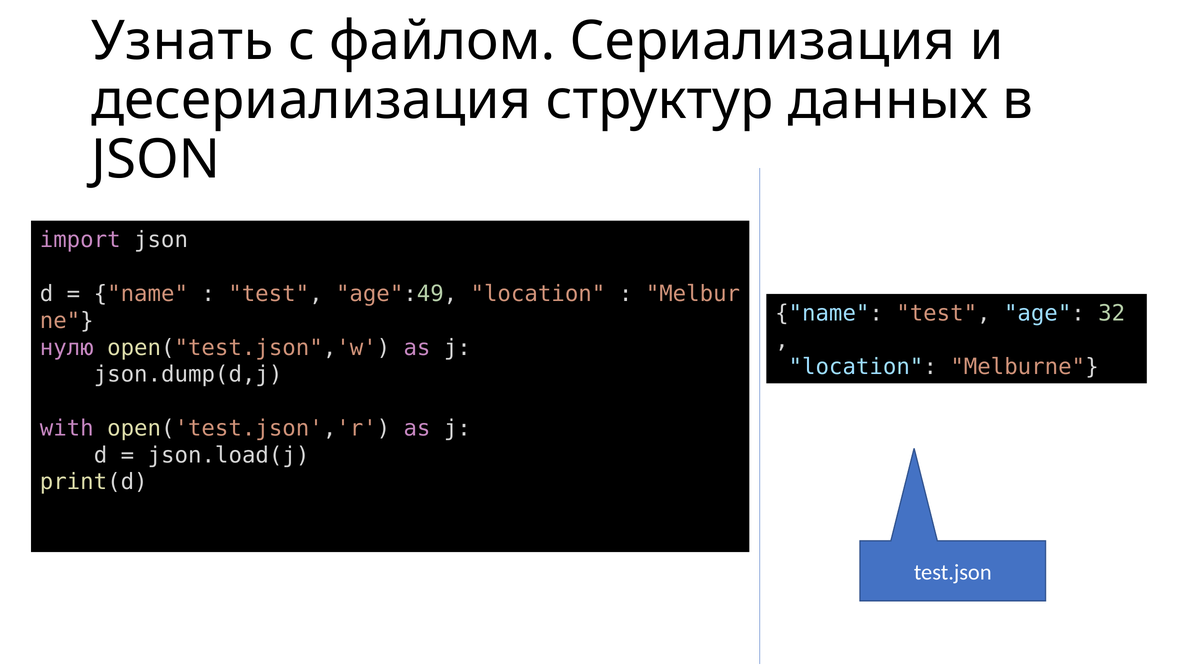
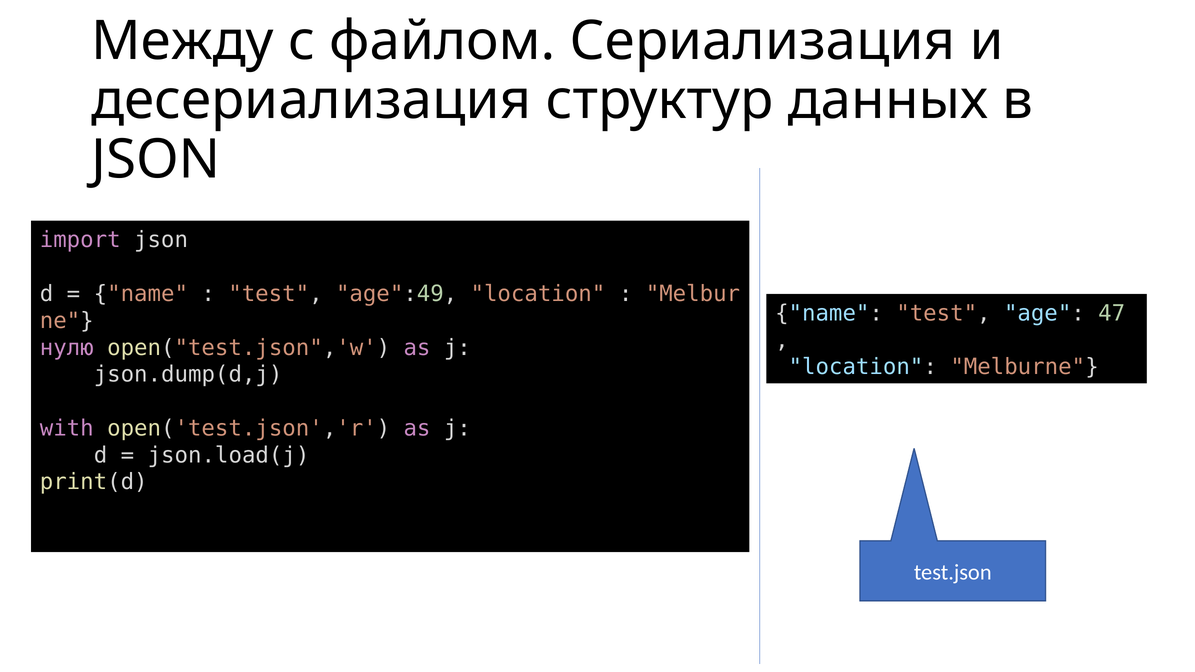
Узнать: Узнать -> Между
32: 32 -> 47
